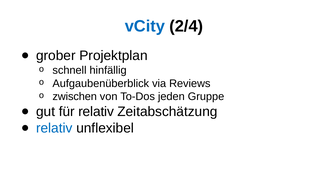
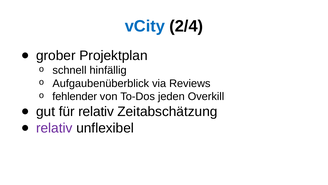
zwischen: zwischen -> fehlender
Gruppe: Gruppe -> Overkill
relativ at (54, 128) colour: blue -> purple
